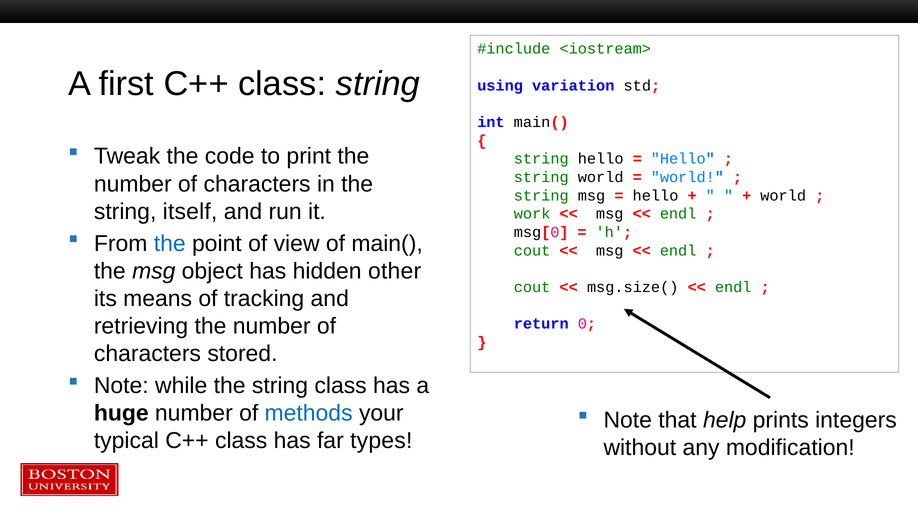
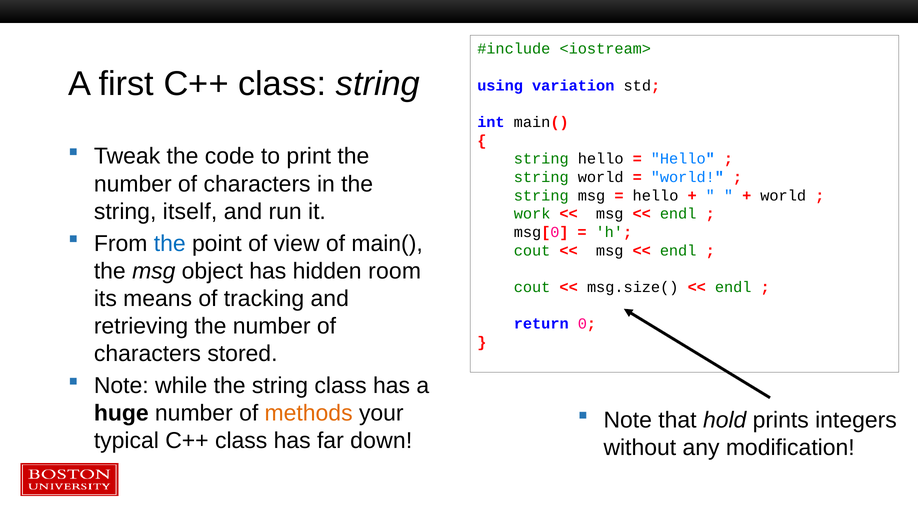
other: other -> room
methods colour: blue -> orange
help: help -> hold
types: types -> down
